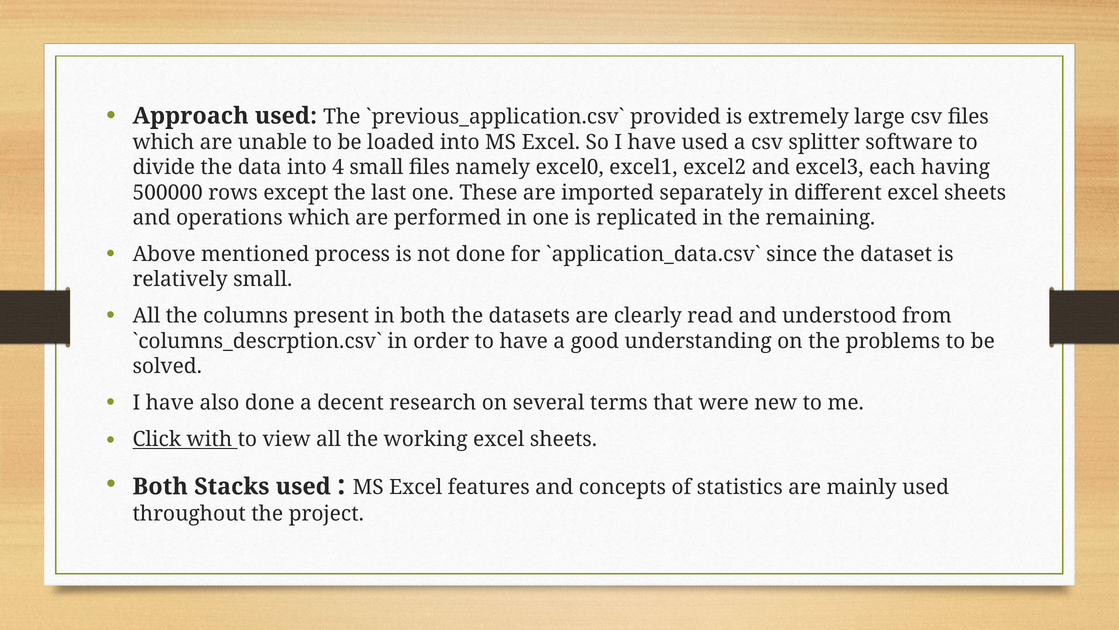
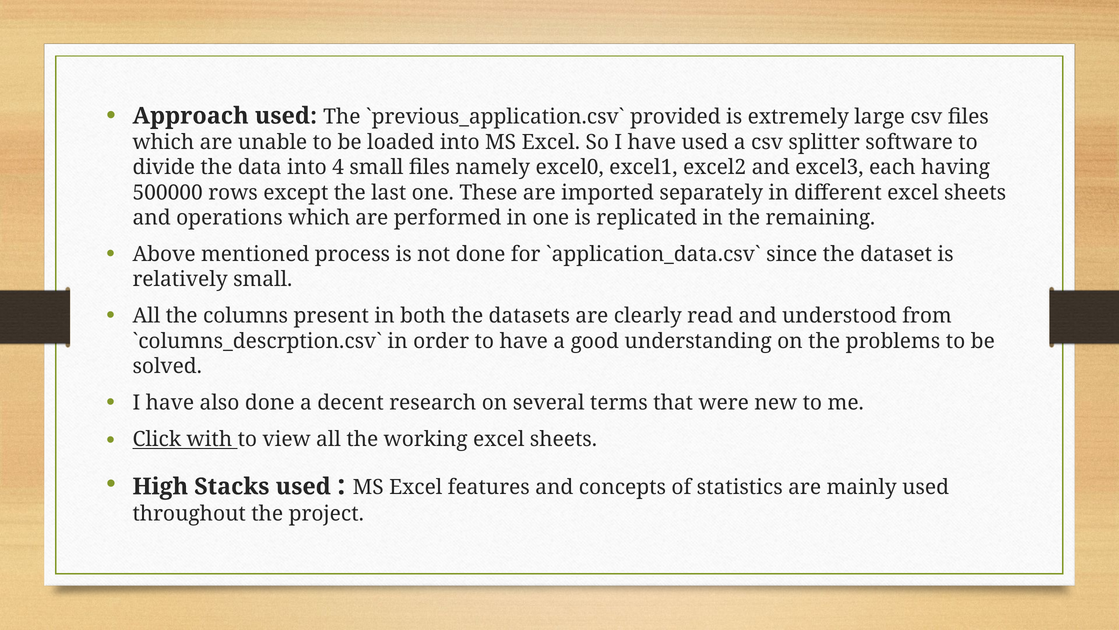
Both at (160, 486): Both -> High
